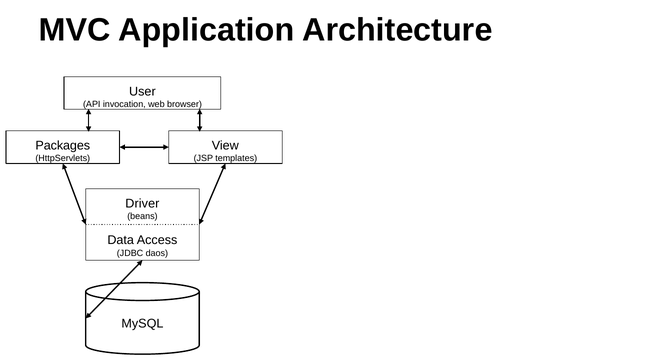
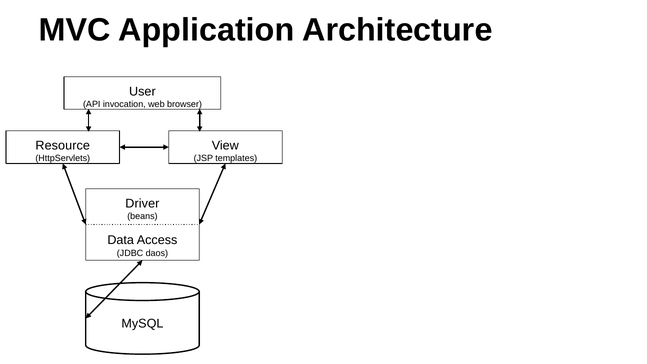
Packages: Packages -> Resource
